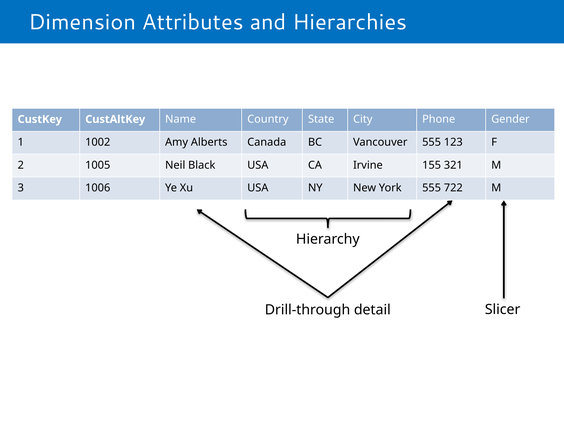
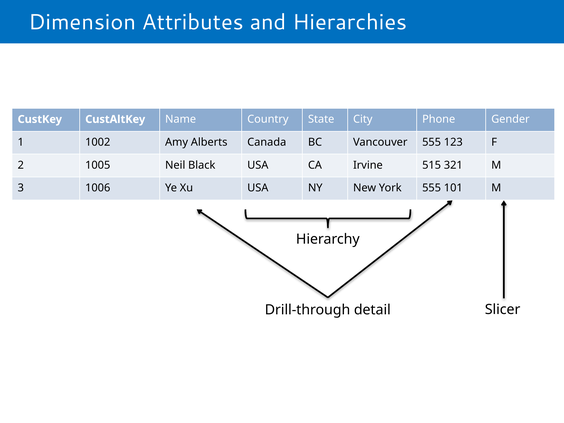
155: 155 -> 515
722: 722 -> 101
